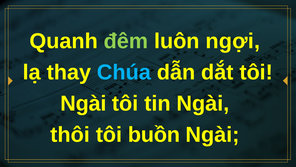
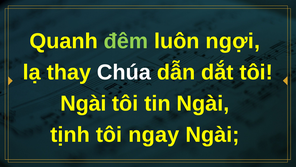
Chúa colour: light blue -> white
thôi: thôi -> tịnh
buồn: buồn -> ngay
